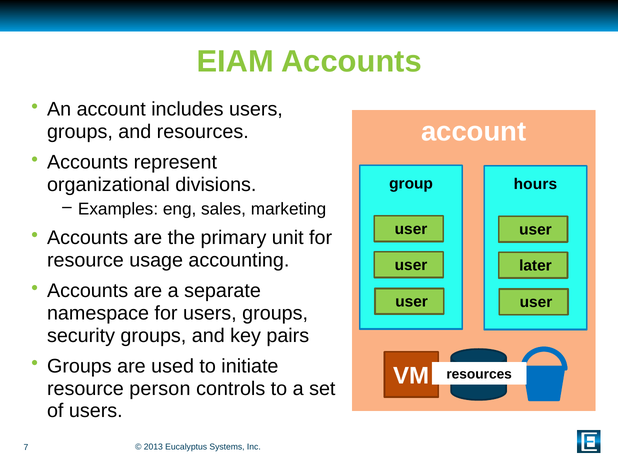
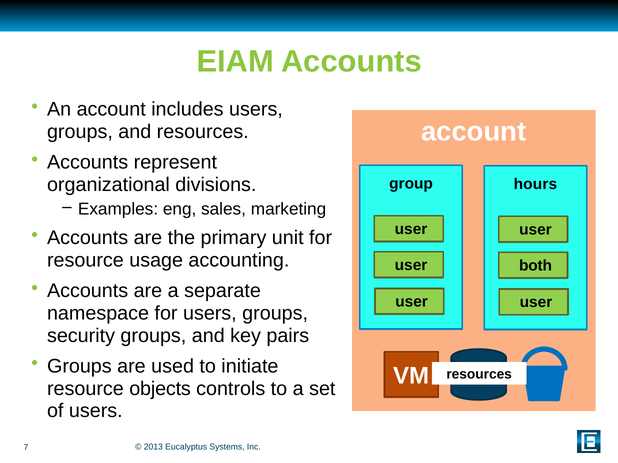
later: later -> both
person: person -> objects
